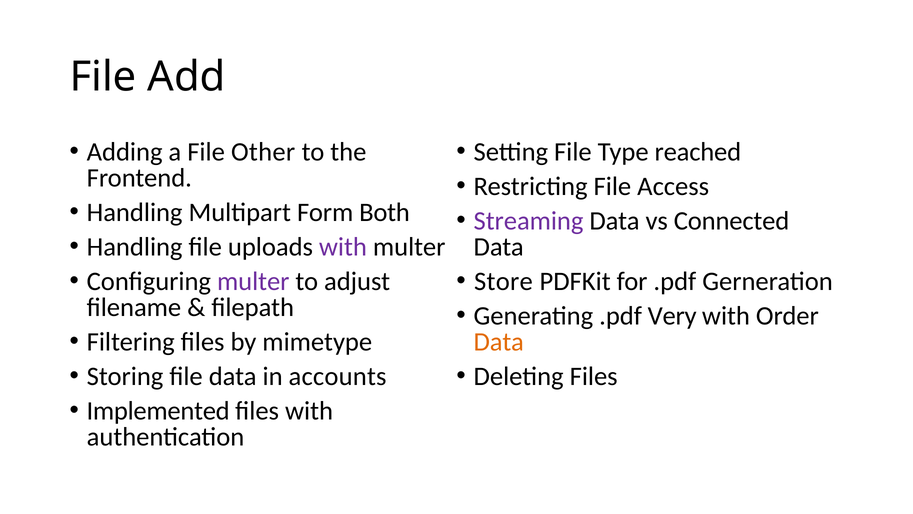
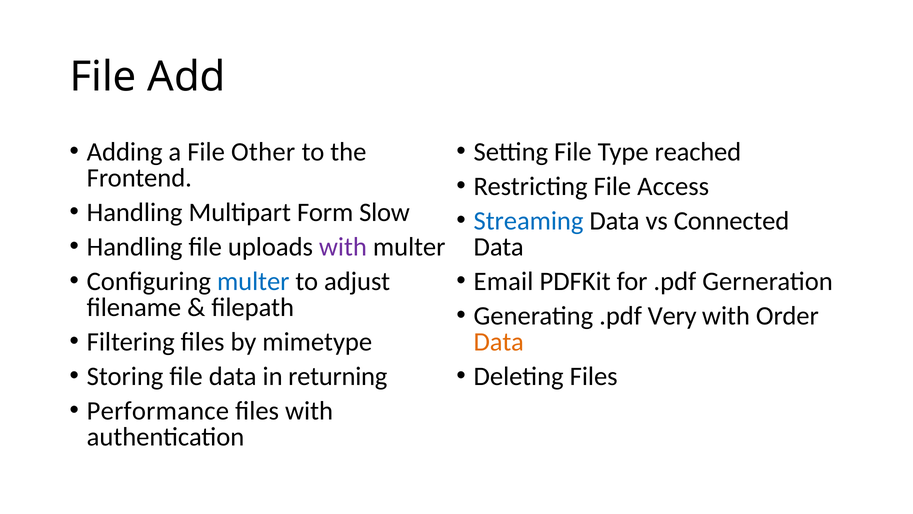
Both: Both -> Slow
Streaming colour: purple -> blue
multer at (253, 281) colour: purple -> blue
Store: Store -> Email
accounts: accounts -> returning
Implemented: Implemented -> Performance
